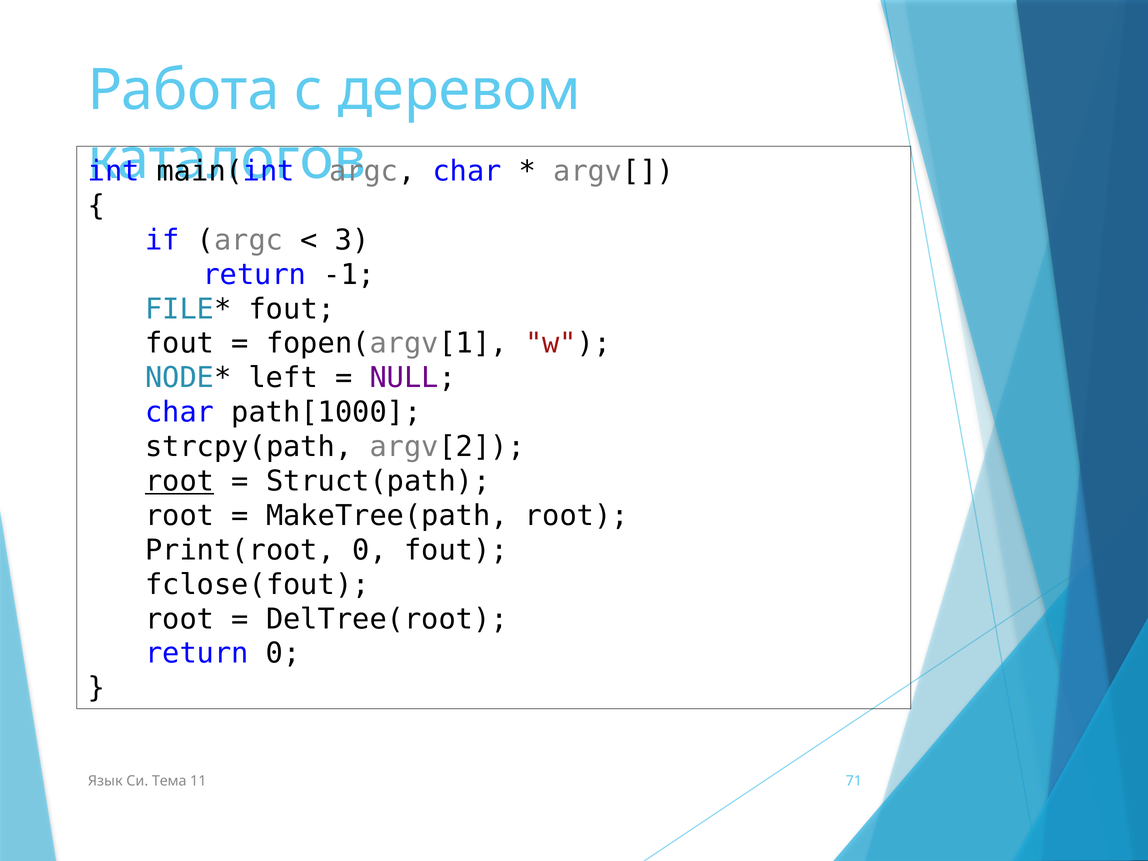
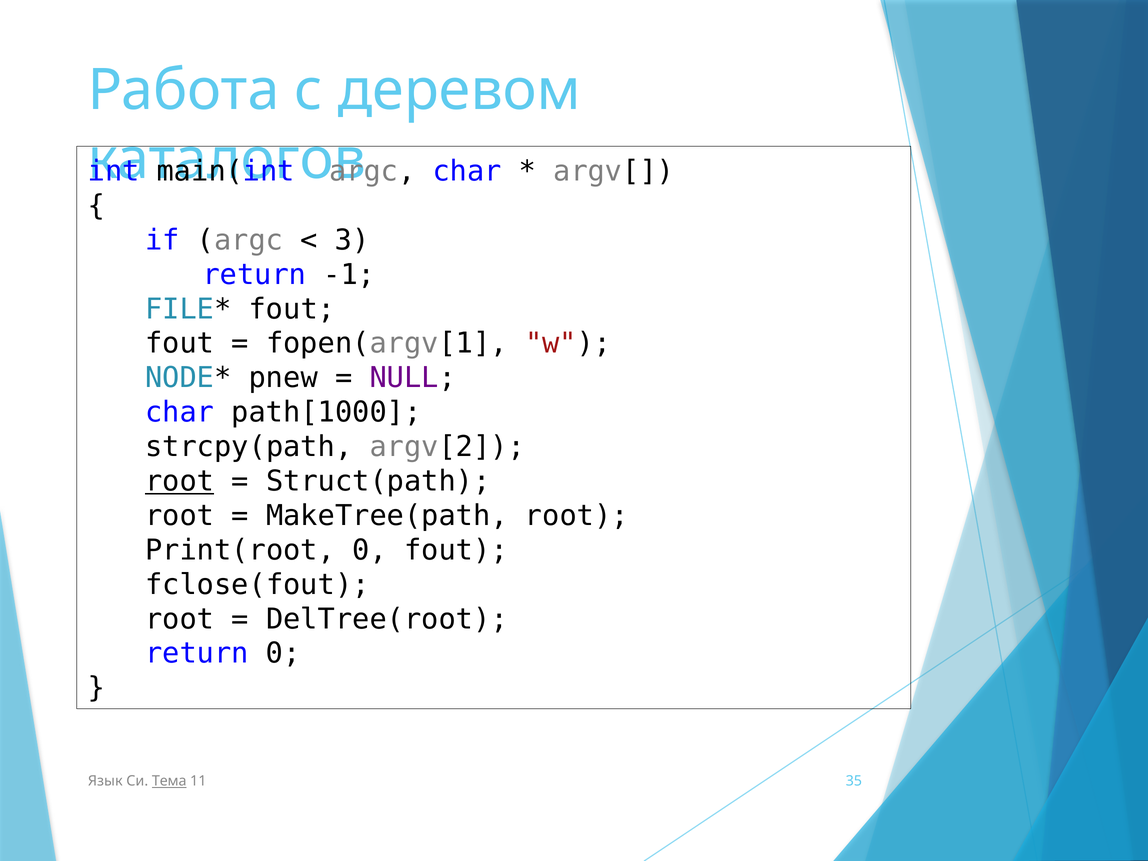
left: left -> pnew
Тема underline: none -> present
71: 71 -> 35
